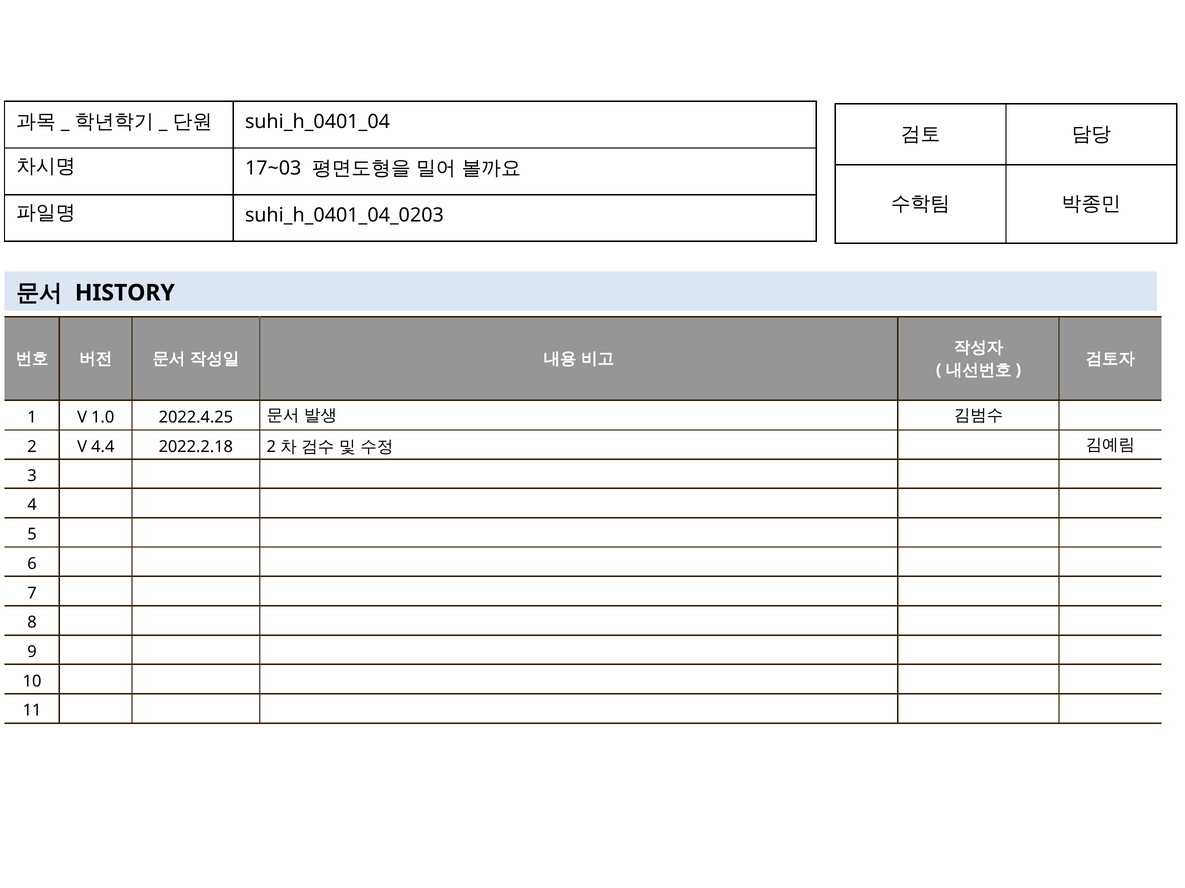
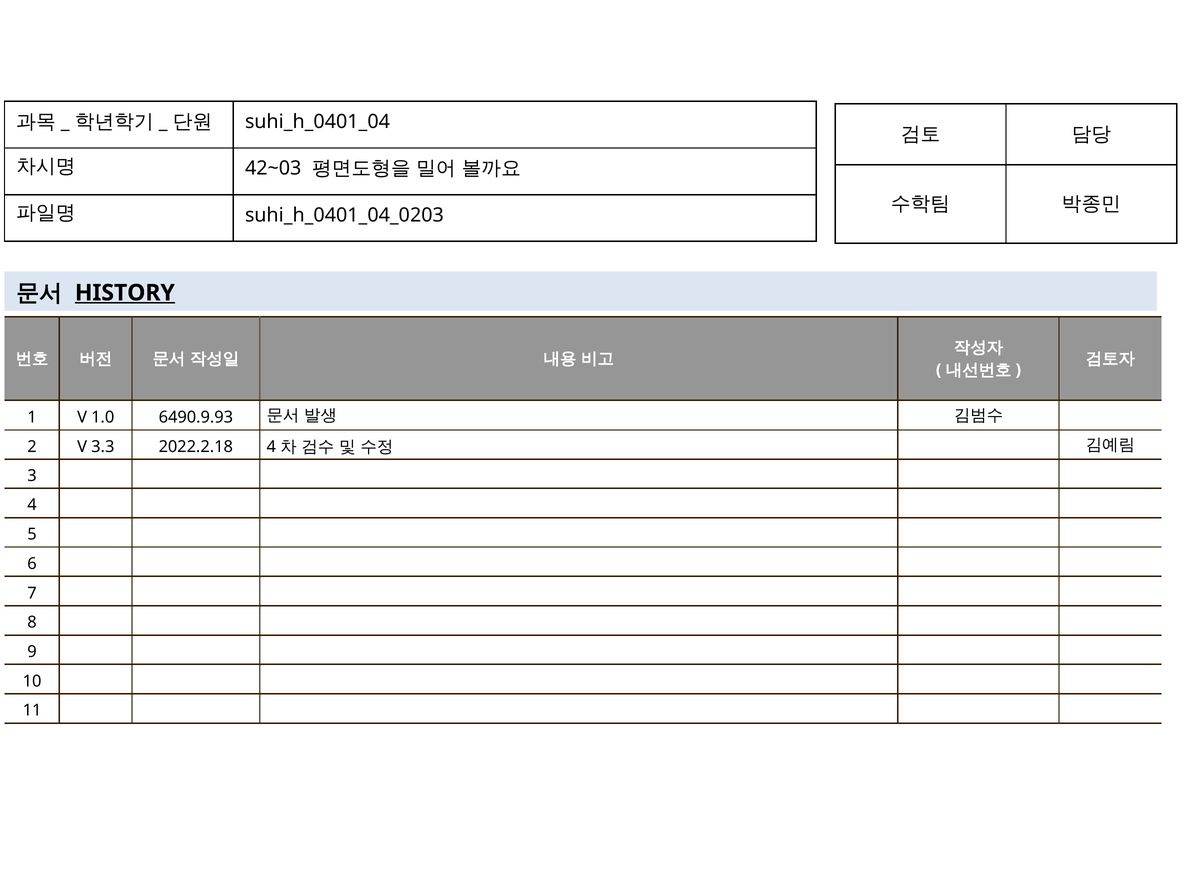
17~03: 17~03 -> 42~03
HISTORY underline: none -> present
2022.4.25: 2022.4.25 -> 6490.9.93
4.4: 4.4 -> 3.3
2022.2.18 2: 2 -> 4
